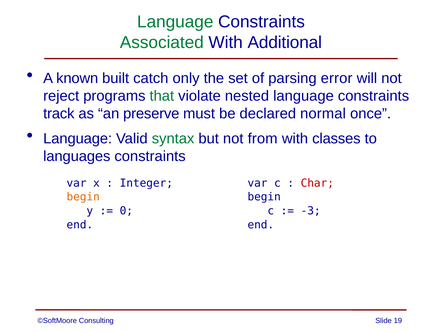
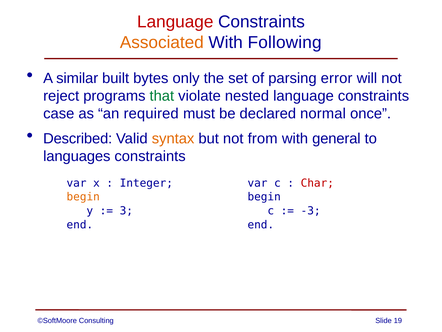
Language at (175, 22) colour: green -> red
Associated colour: green -> orange
Additional: Additional -> Following
known: known -> similar
catch: catch -> bytes
track: track -> case
preserve: preserve -> required
Language at (78, 138): Language -> Described
syntax colour: green -> orange
classes: classes -> general
0: 0 -> 3
